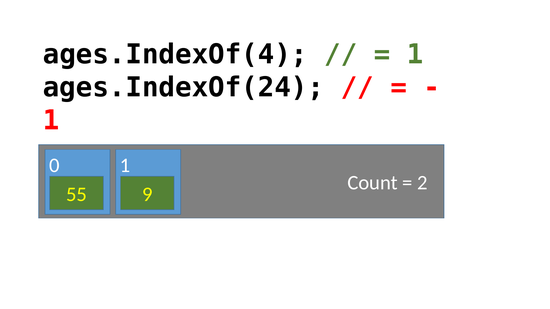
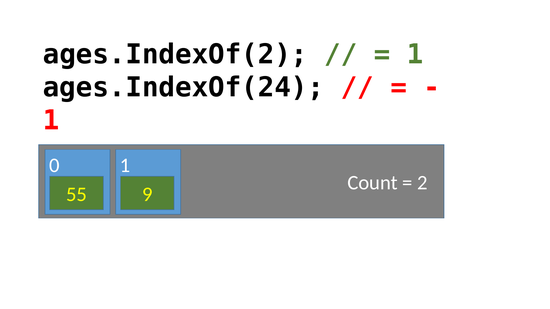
ages.IndexOf(4: ages.IndexOf(4 -> ages.IndexOf(2
